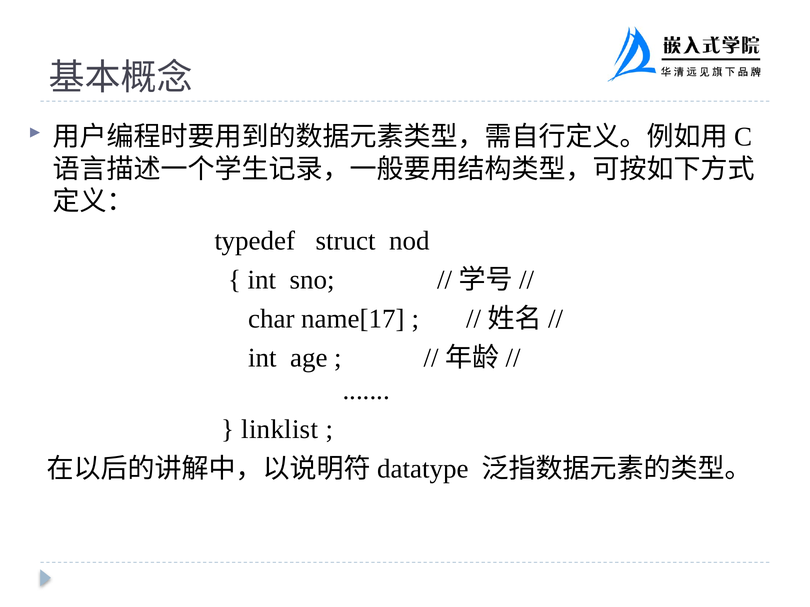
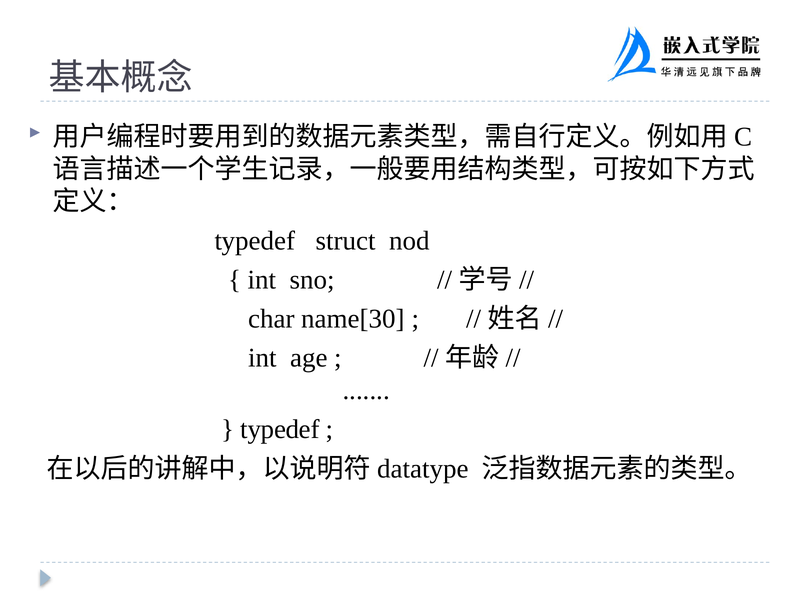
name[17: name[17 -> name[30
linklist at (280, 430): linklist -> typedef
